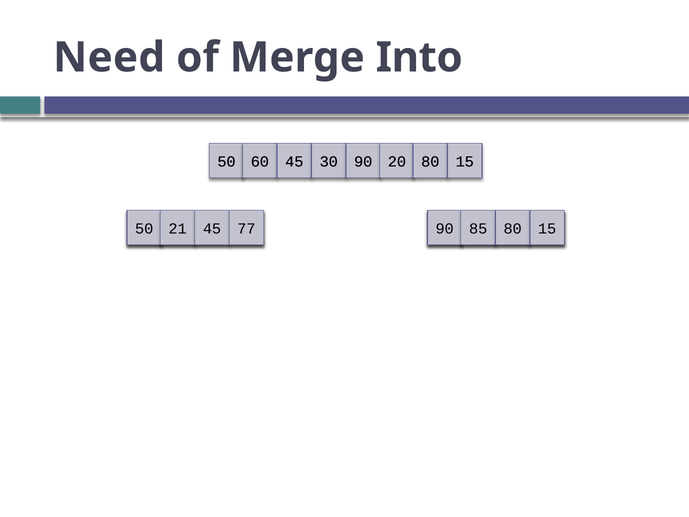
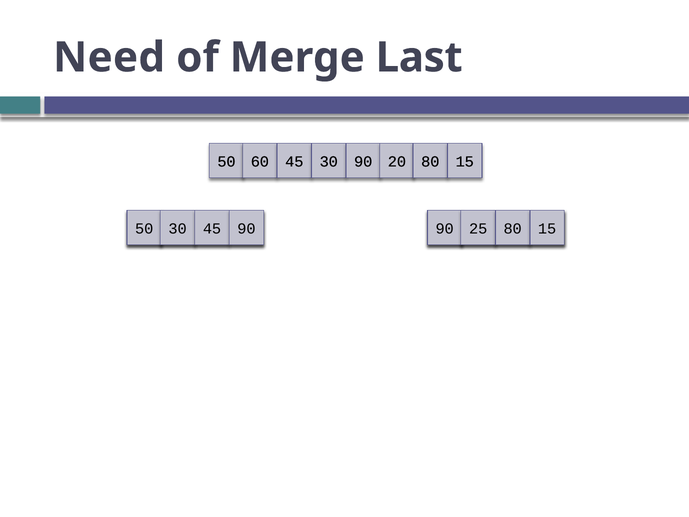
Into: Into -> Last
50 21: 21 -> 30
45 77: 77 -> 90
85: 85 -> 25
